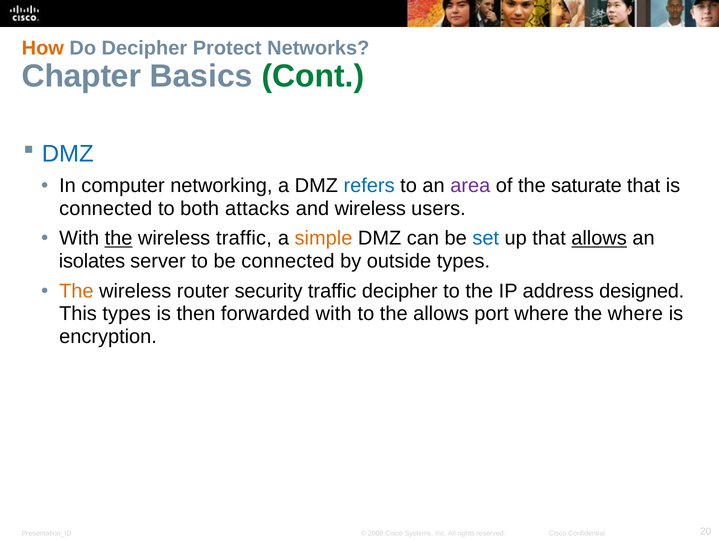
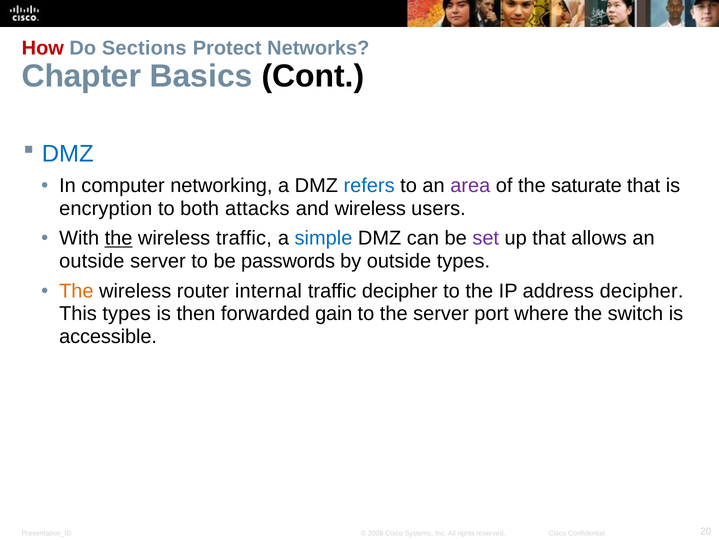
How colour: orange -> red
Do Decipher: Decipher -> Sections
Cont colour: green -> black
connected at (106, 208): connected -> encryption
simple colour: orange -> blue
set colour: blue -> purple
allows at (599, 238) underline: present -> none
isolates at (92, 261): isolates -> outside
be connected: connected -> passwords
security: security -> internal
address designed: designed -> decipher
forwarded with: with -> gain
the allows: allows -> server
the where: where -> switch
encryption: encryption -> accessible
